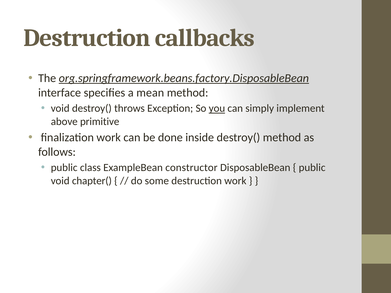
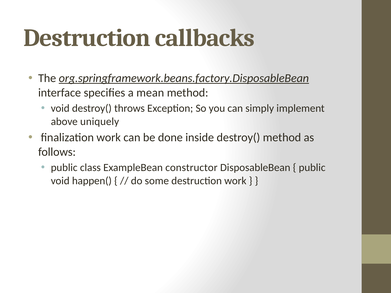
you underline: present -> none
primitive: primitive -> uniquely
chapter(: chapter( -> happen(
